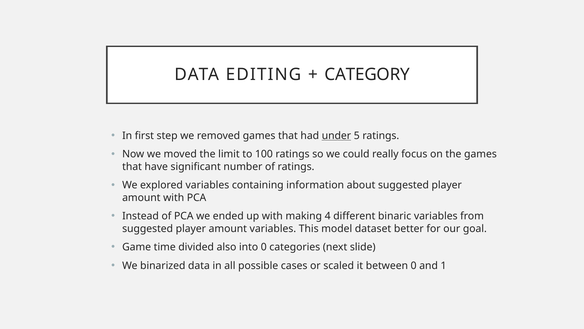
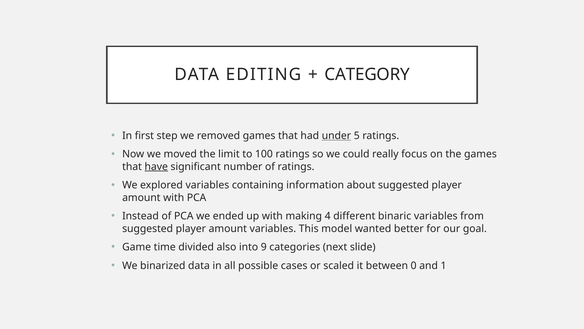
have underline: none -> present
dataset: dataset -> wanted
into 0: 0 -> 9
